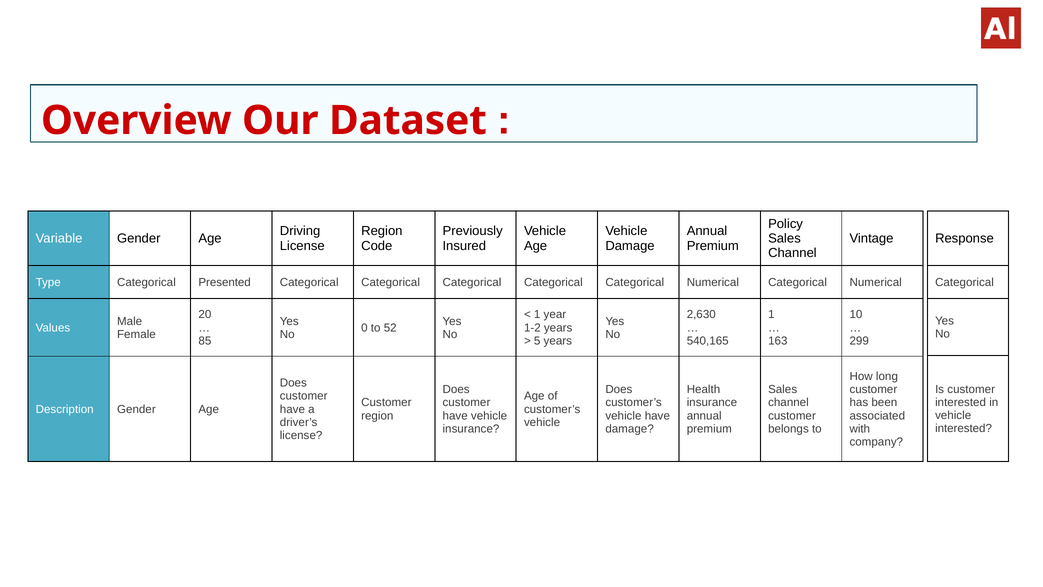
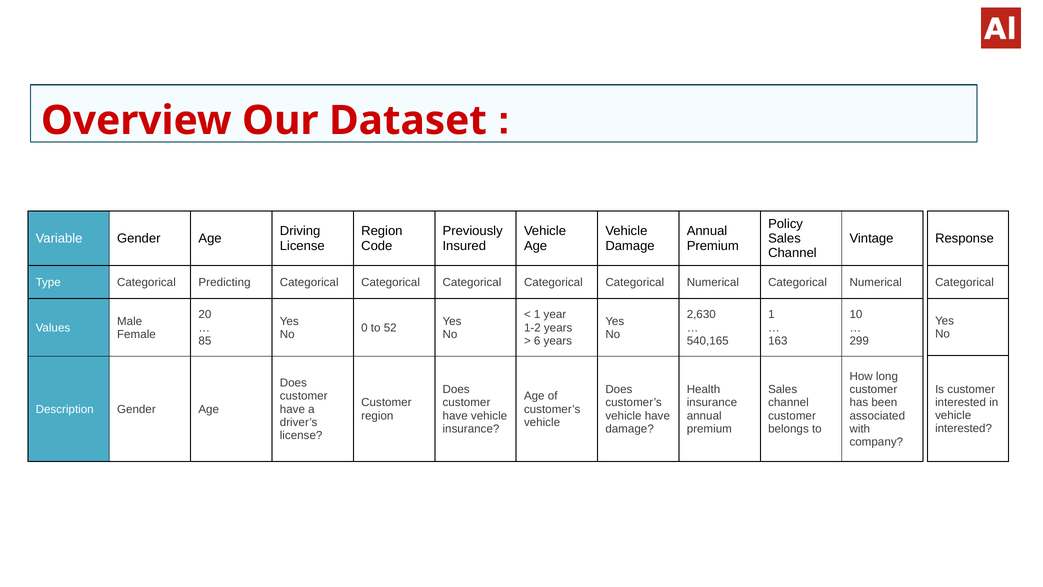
Presented: Presented -> Predicting
5: 5 -> 6
